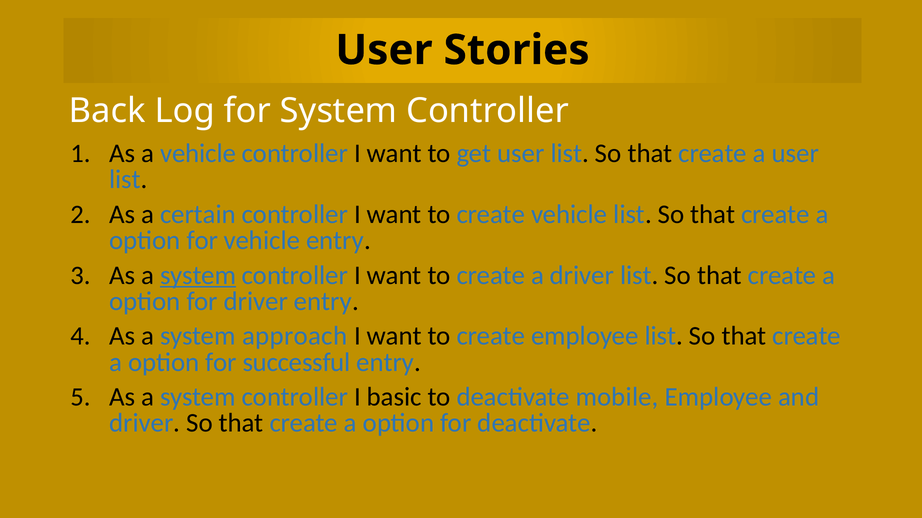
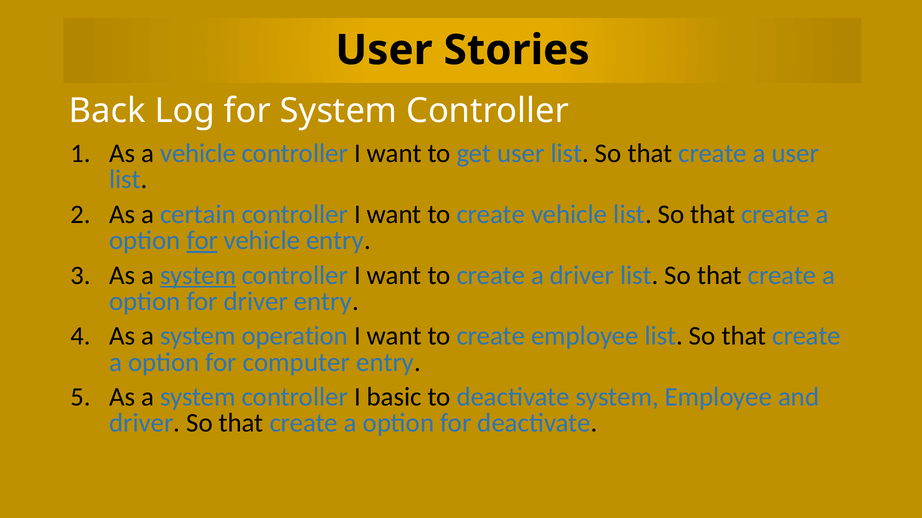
for at (202, 241) underline: none -> present
approach: approach -> operation
successful: successful -> computer
deactivate mobile: mobile -> system
